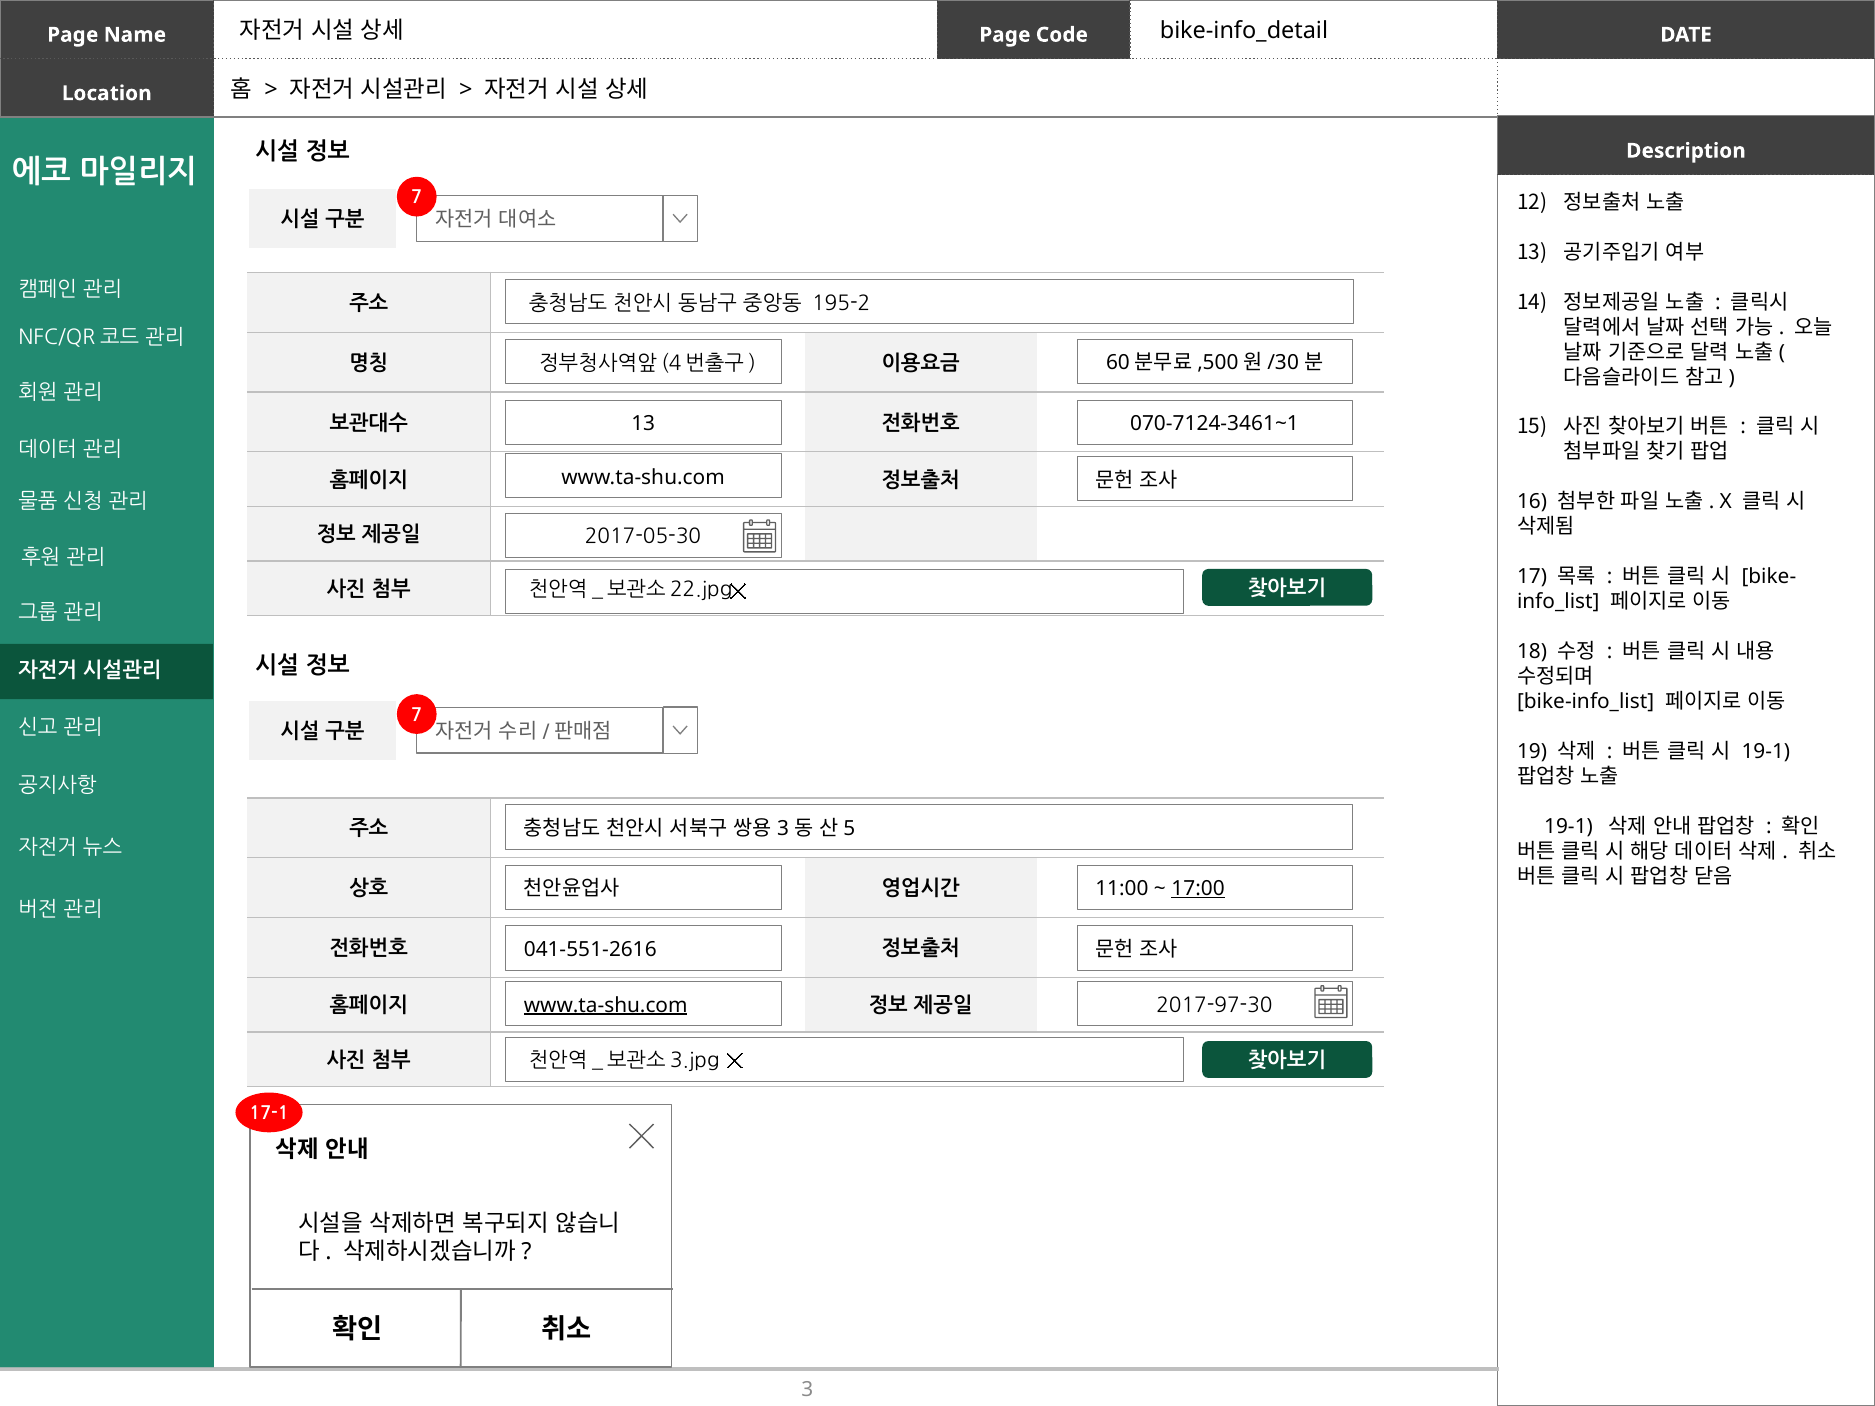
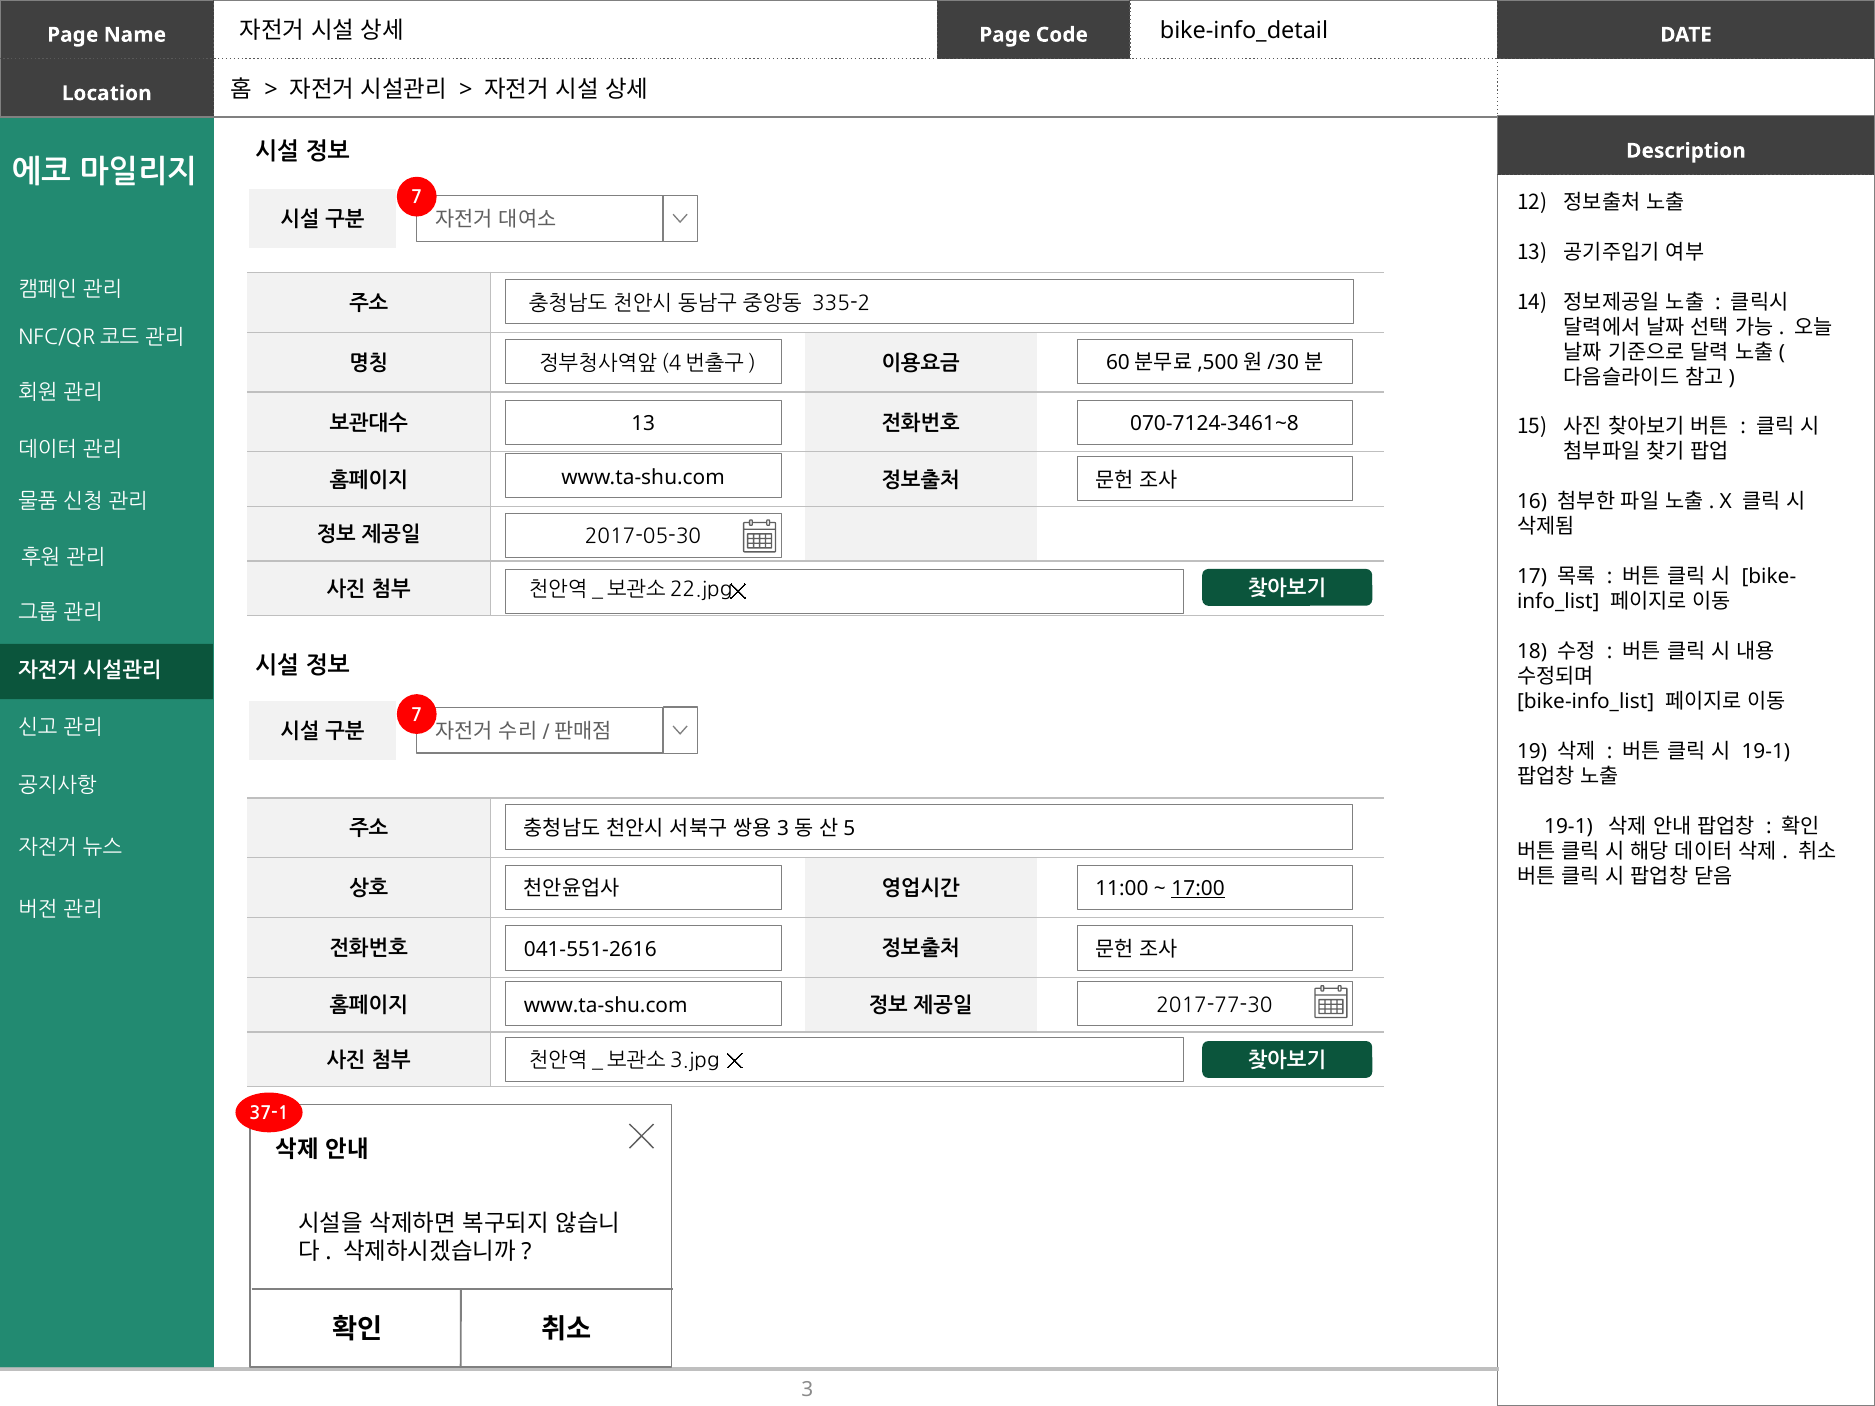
195-2: 195-2 -> 335-2
070-7124-3461~1: 070-7124-3461~1 -> 070-7124-3461~8
2017-97-30: 2017-97-30 -> 2017-77-30
www.ta-shu.com at (606, 1005) underline: present -> none
17-1: 17-1 -> 37-1
